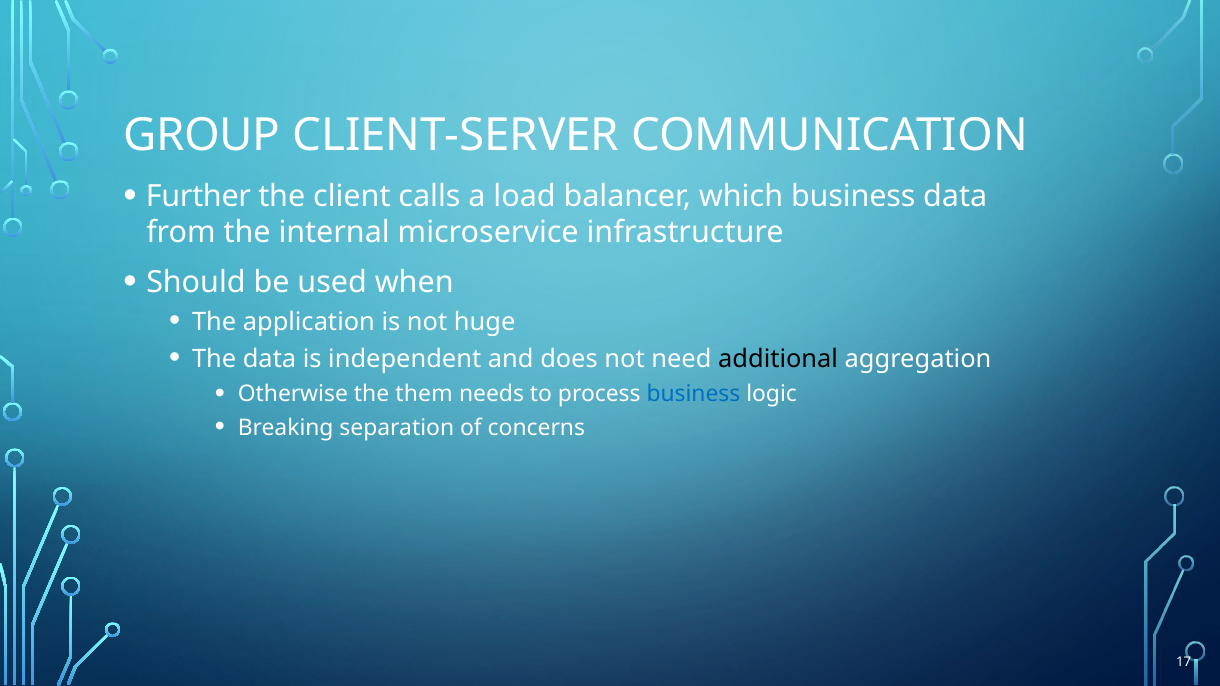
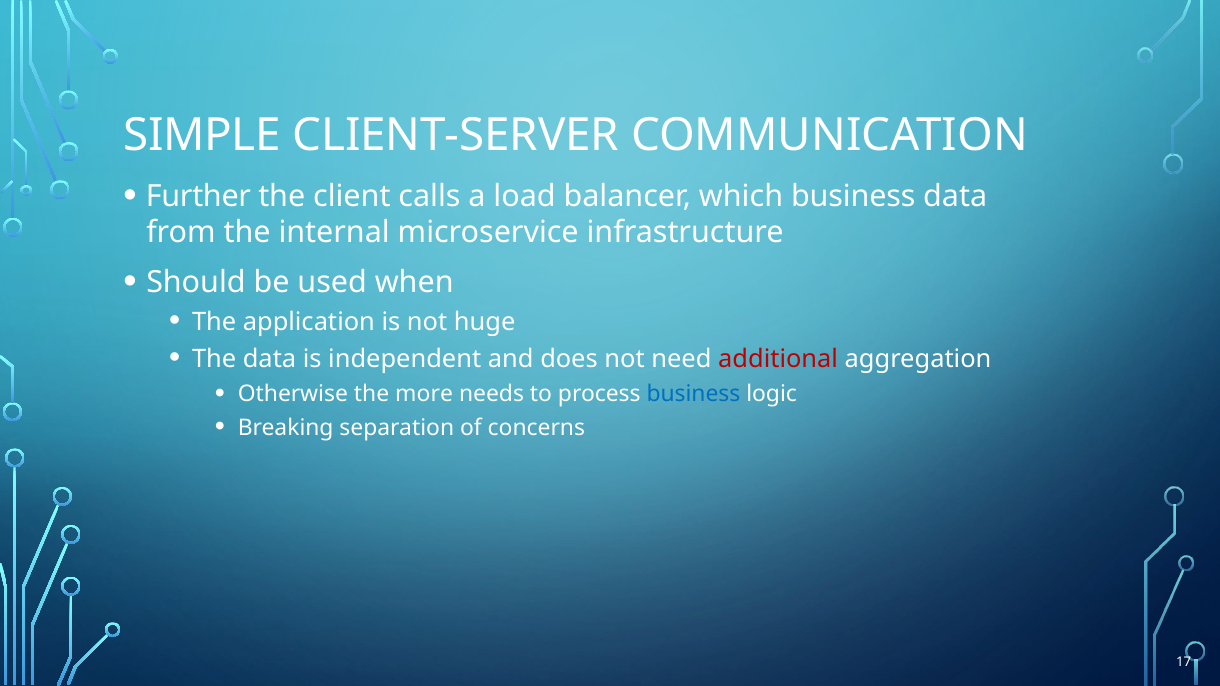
GROUP: GROUP -> SIMPLE
additional colour: black -> red
them: them -> more
